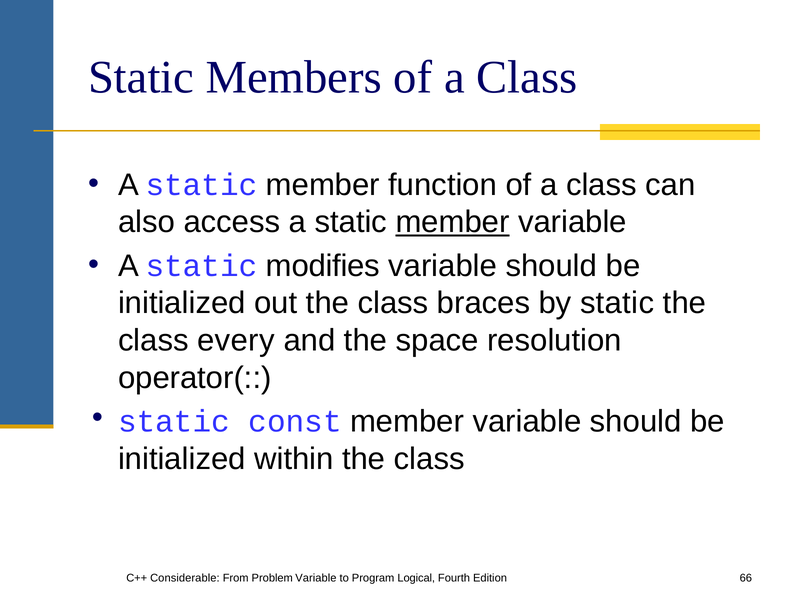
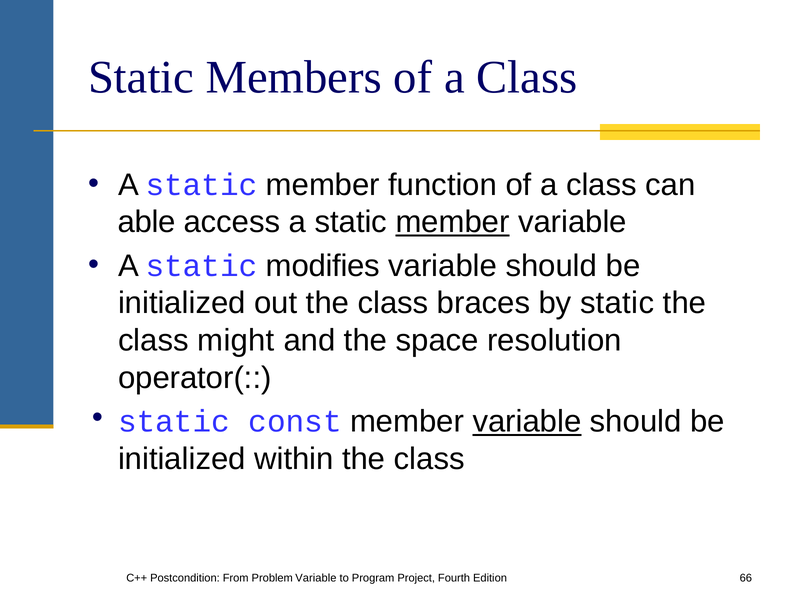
also: also -> able
every: every -> might
variable at (527, 421) underline: none -> present
Considerable: Considerable -> Postcondition
Logical: Logical -> Project
